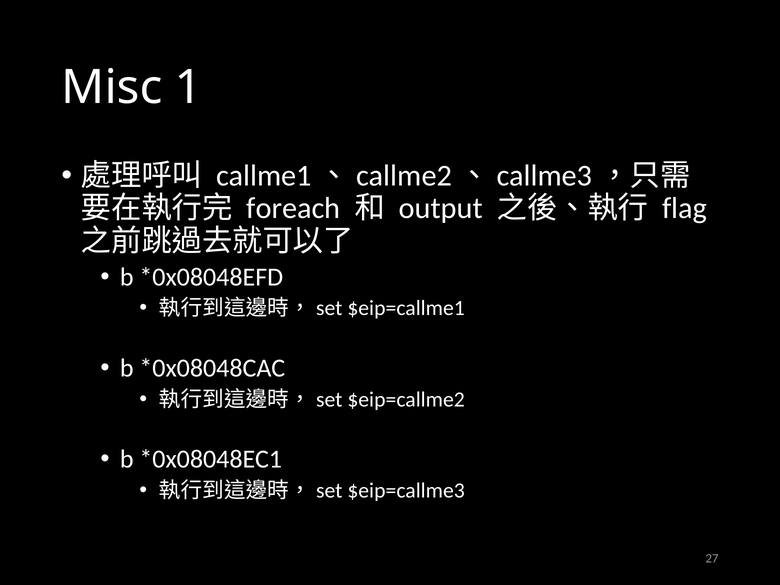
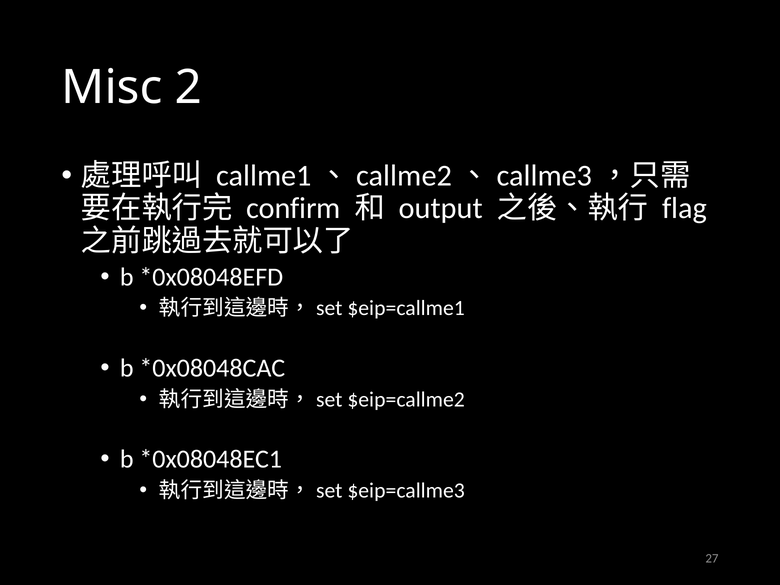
1: 1 -> 2
foreach: foreach -> confirm
